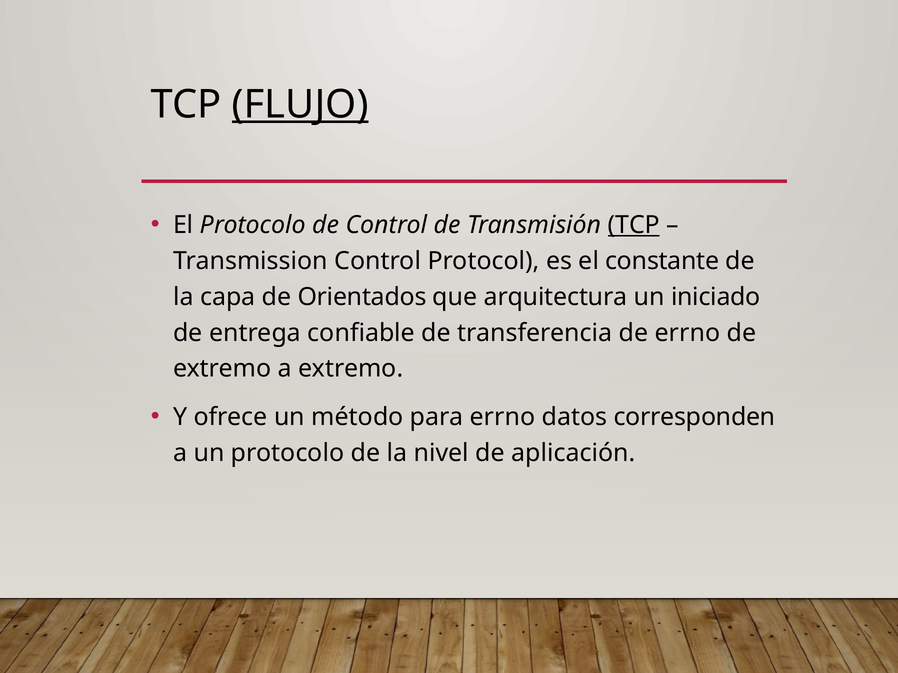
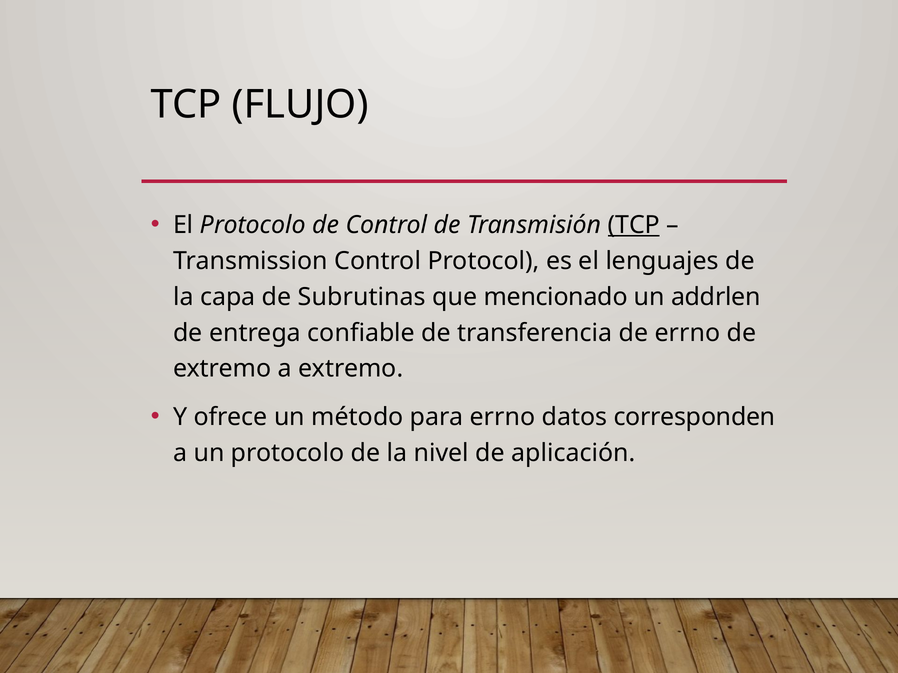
FLUJO underline: present -> none
constante: constante -> lenguajes
Orientados: Orientados -> Subrutinas
arquitectura: arquitectura -> mencionado
iniciado: iniciado -> addrlen
